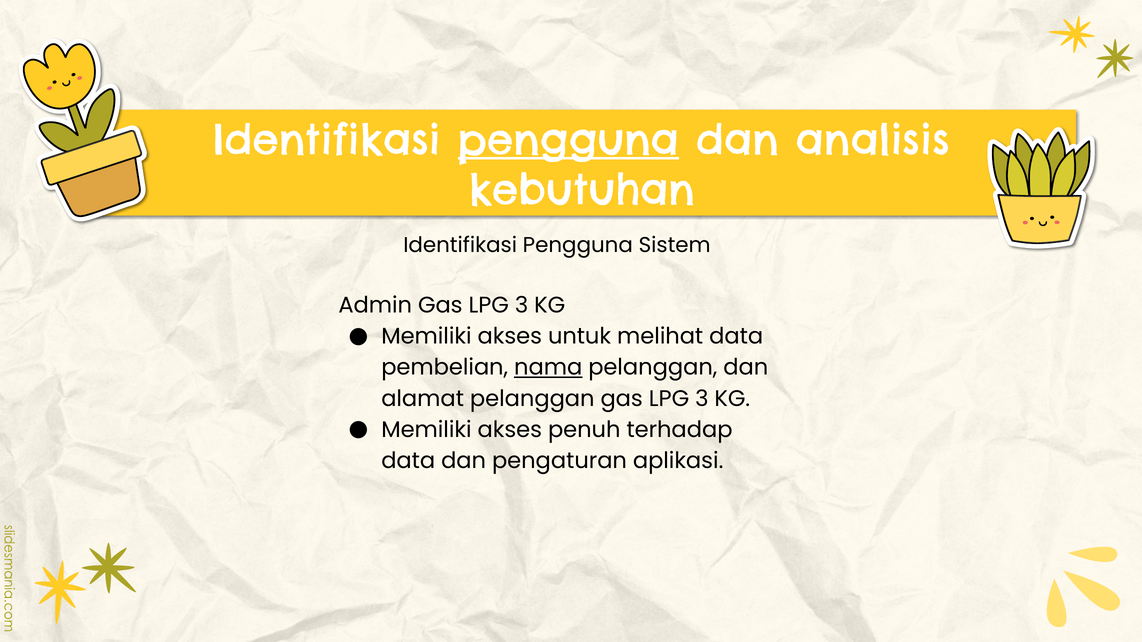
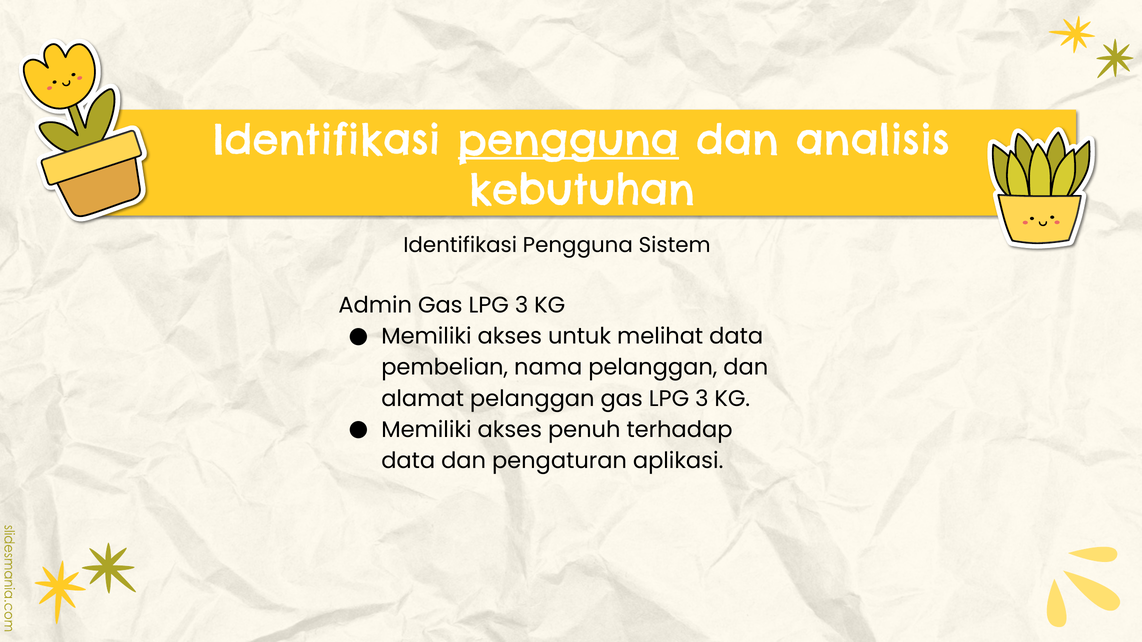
nama underline: present -> none
